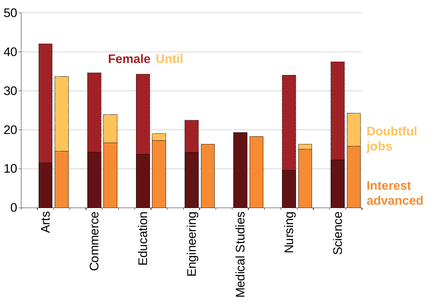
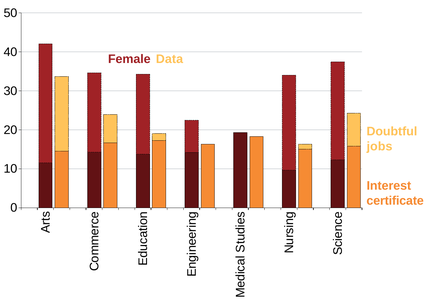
Until: Until -> Data
advanced: advanced -> certificate
